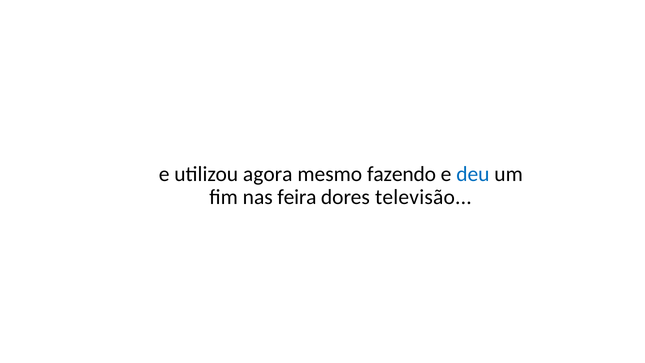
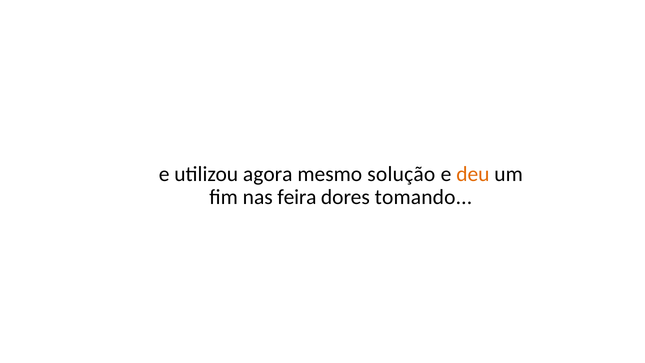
fazendo: fazendo -> solução
deu colour: blue -> orange
televisão: televisão -> tomando
